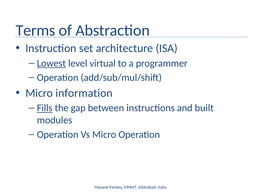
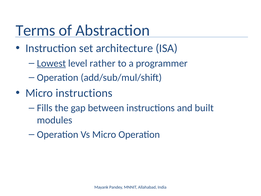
virtual: virtual -> rather
Micro information: information -> instructions
Fills underline: present -> none
